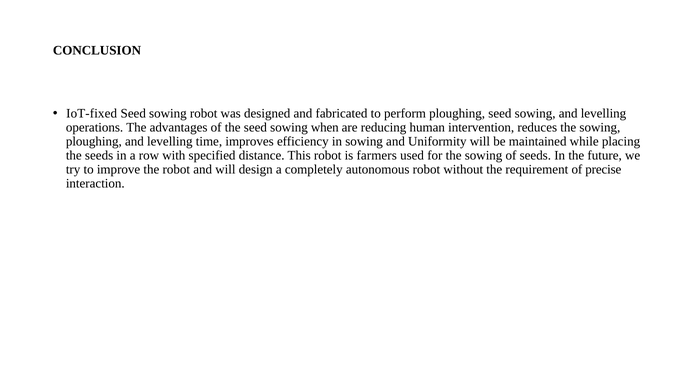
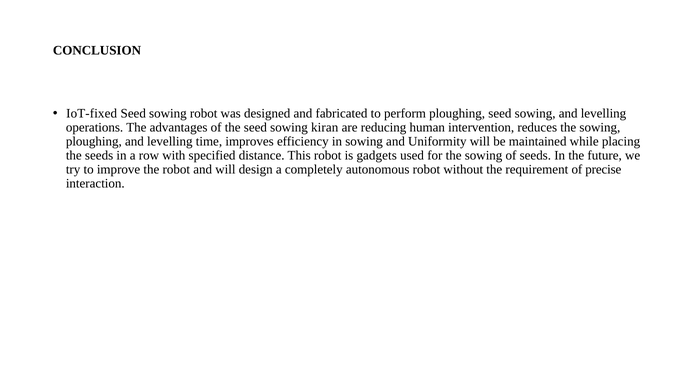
when: when -> kiran
farmers: farmers -> gadgets
